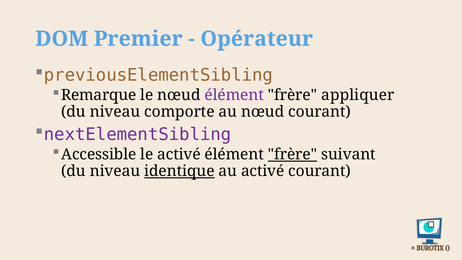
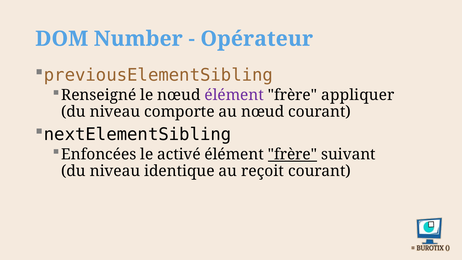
Premier: Premier -> Number
Remarque: Remarque -> Renseigné
nextElementSibling colour: purple -> black
Accessible: Accessible -> Enfoncées
identique underline: present -> none
au activé: activé -> reçoit
